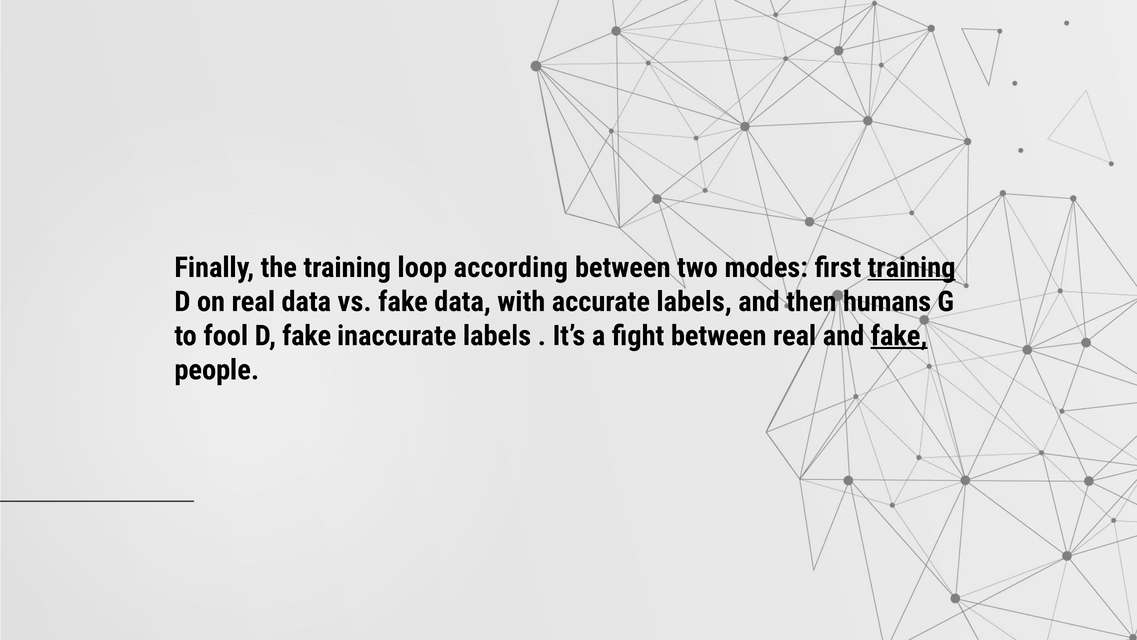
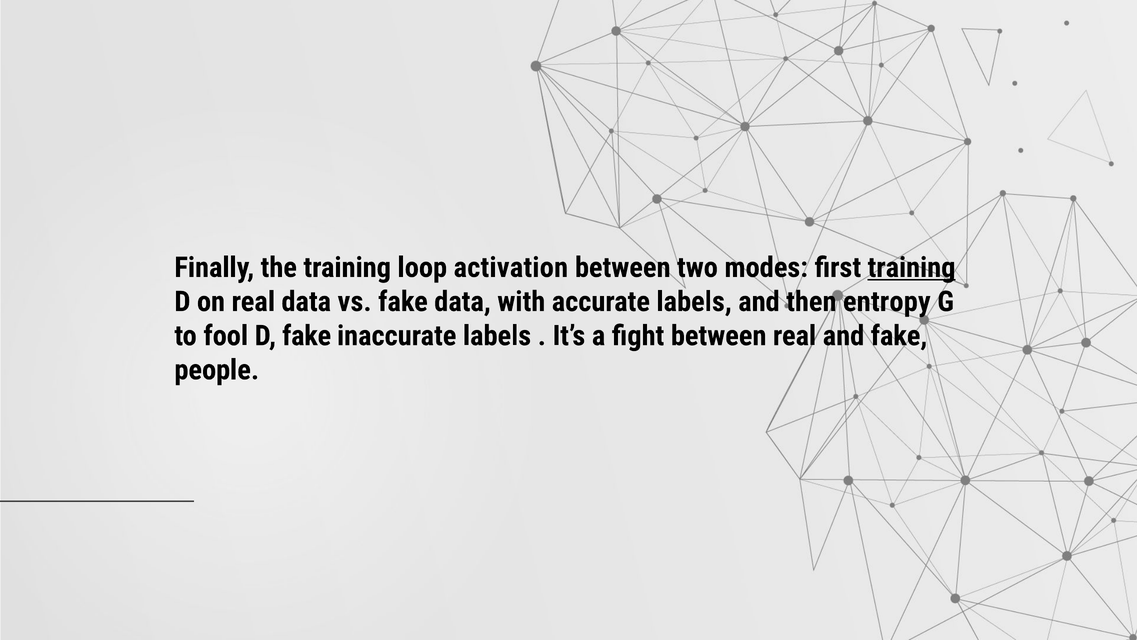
according: according -> activation
humans: humans -> entropy
fake at (899, 336) underline: present -> none
